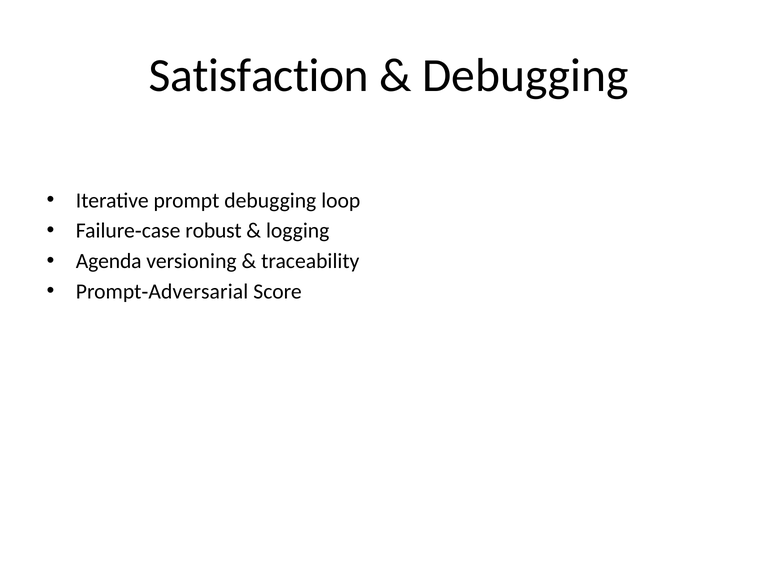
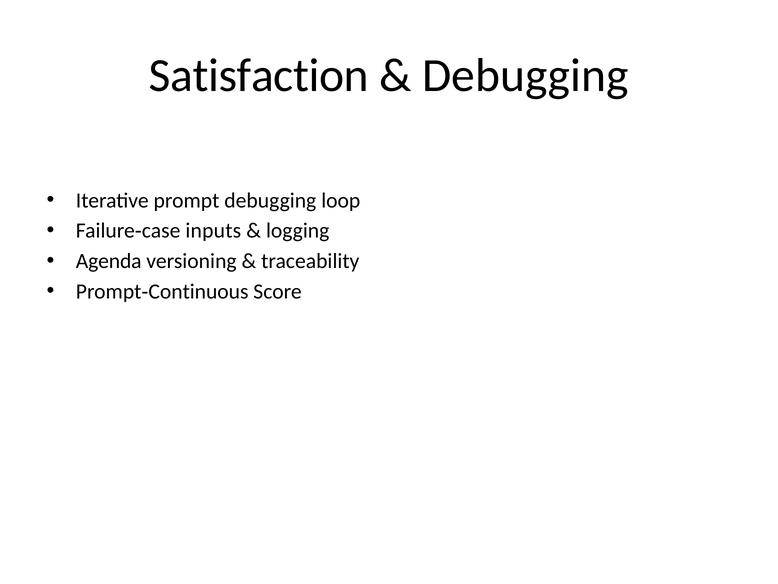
robust: robust -> inputs
Adversarial: Adversarial -> Continuous
